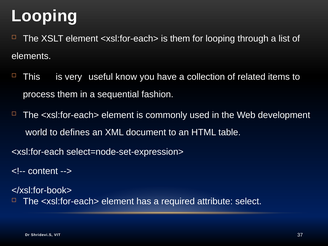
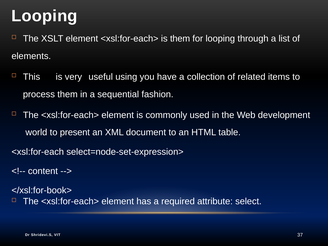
know: know -> using
defines: defines -> present
